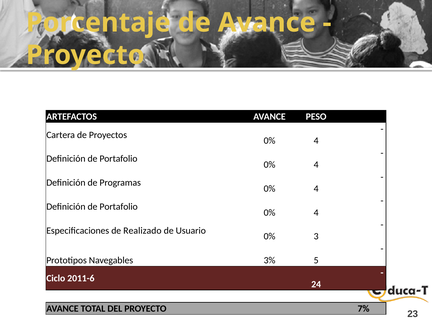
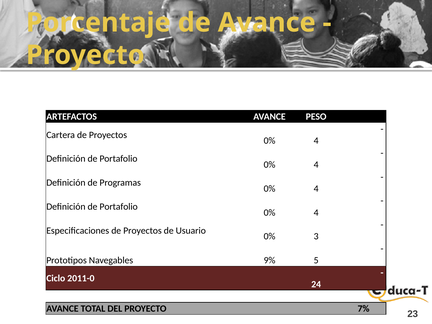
Especificaciones de Realizado: Realizado -> Proyectos
3%: 3% -> 9%
2011-6: 2011-6 -> 2011-0
